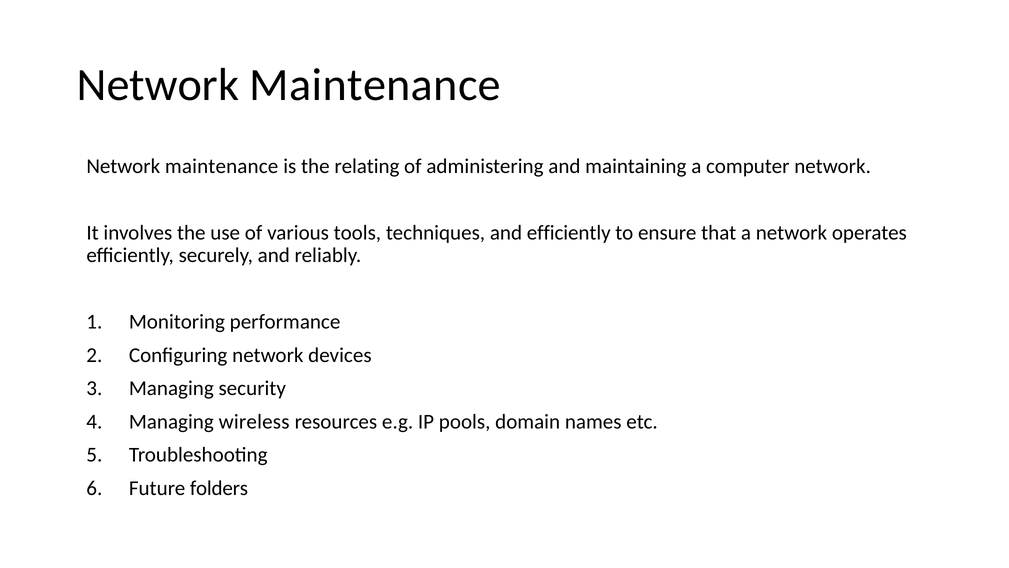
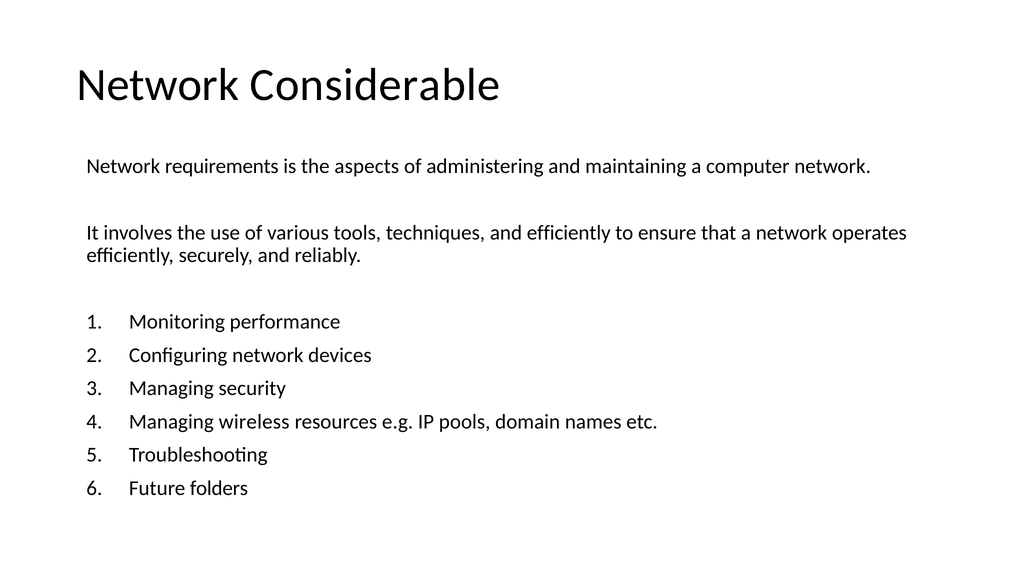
Maintenance at (375, 85): Maintenance -> Considerable
maintenance at (222, 166): maintenance -> requirements
relating: relating -> aspects
